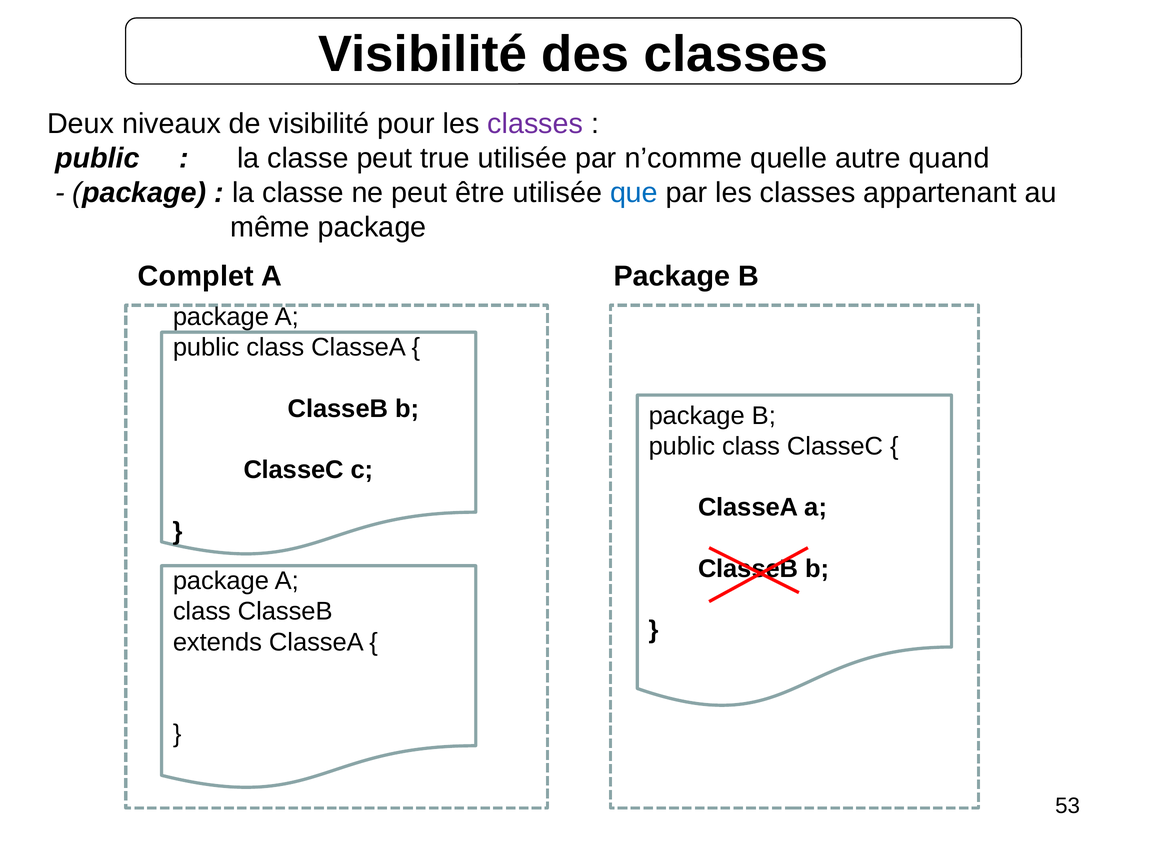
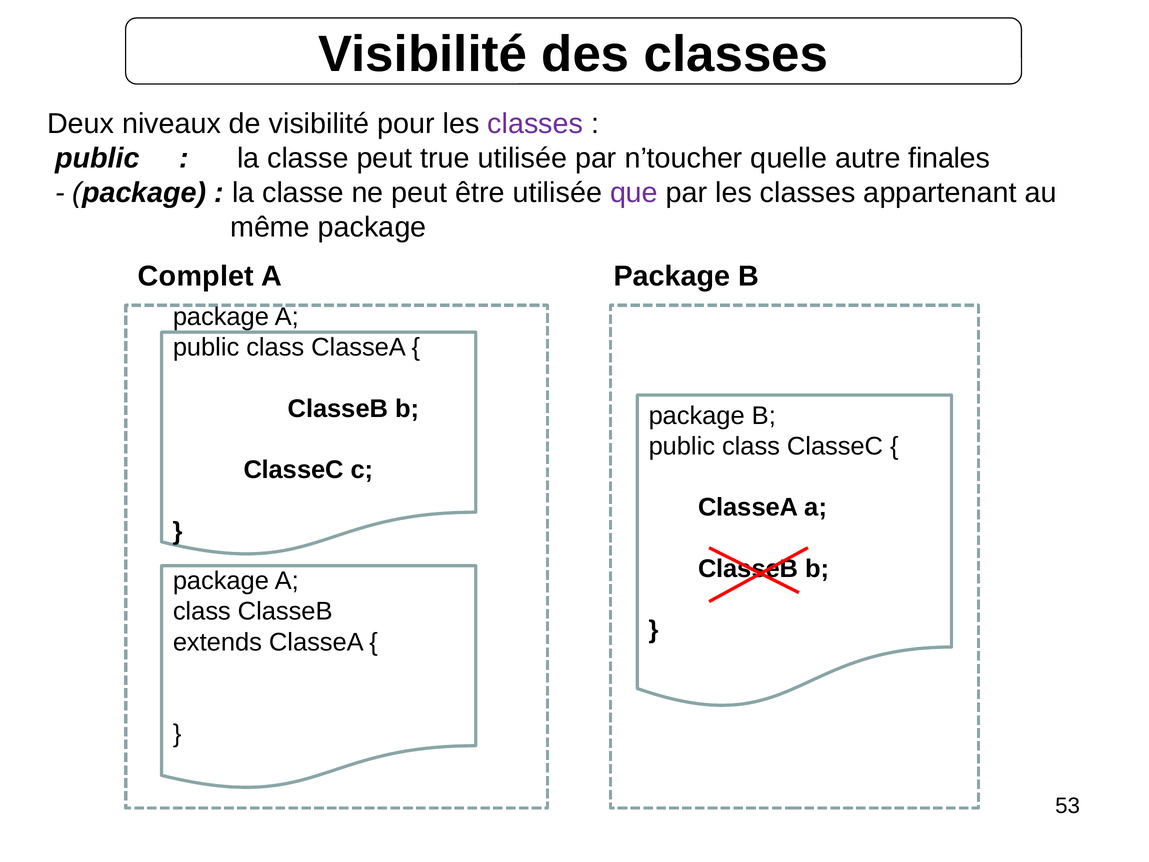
n’comme: n’comme -> n’toucher
quand: quand -> finales
que colour: blue -> purple
